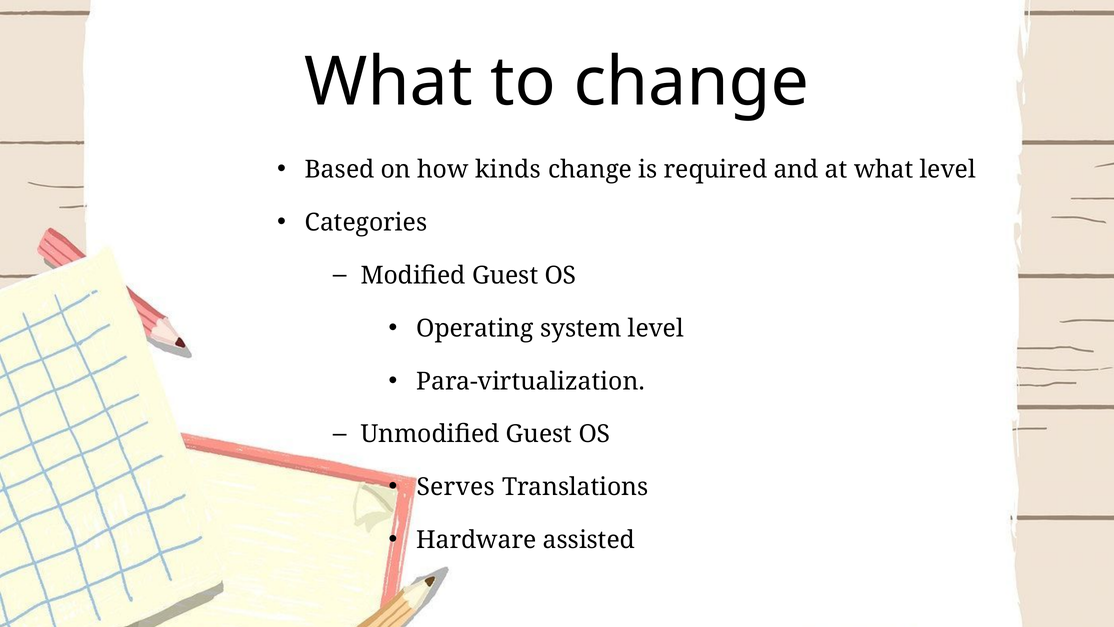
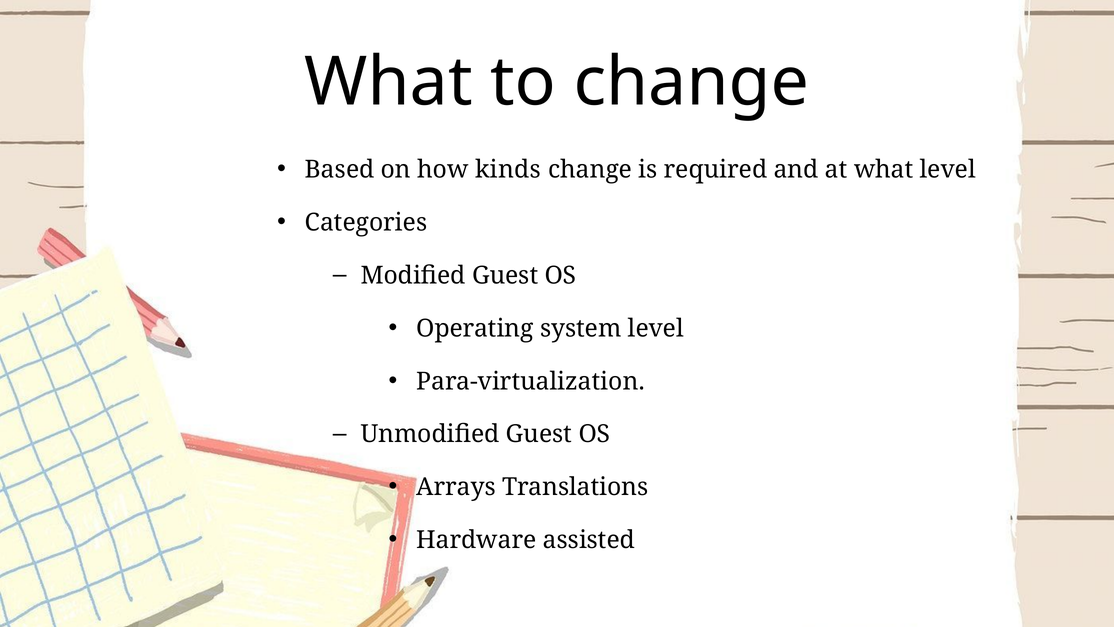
Serves: Serves -> Arrays
